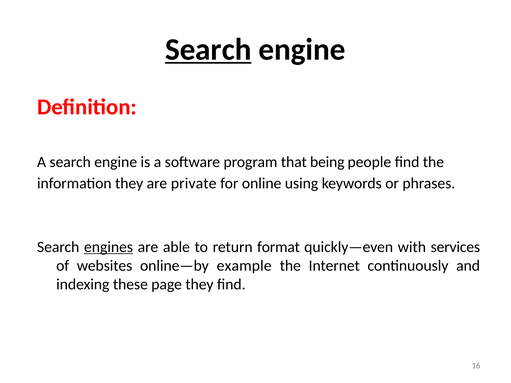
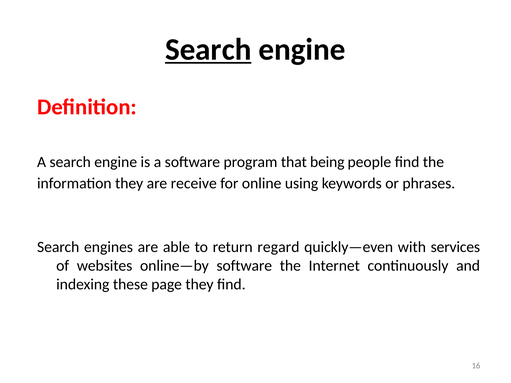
private: private -> receive
engines underline: present -> none
format: format -> regard
online—by example: example -> software
